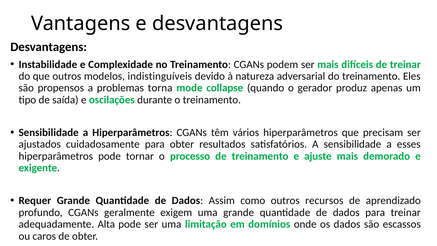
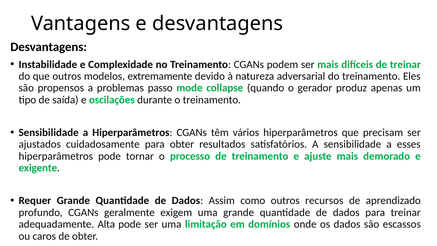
indistinguíveis: indistinguíveis -> extremamente
torna: torna -> passo
